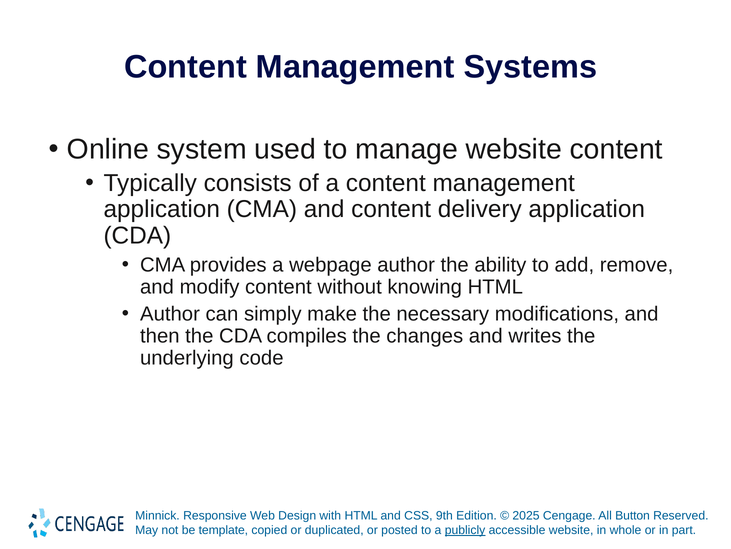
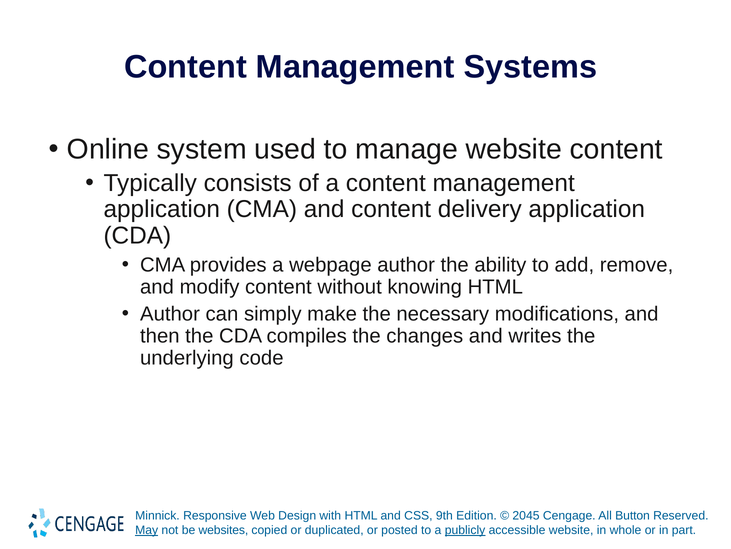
2025: 2025 -> 2045
May underline: none -> present
template: template -> websites
